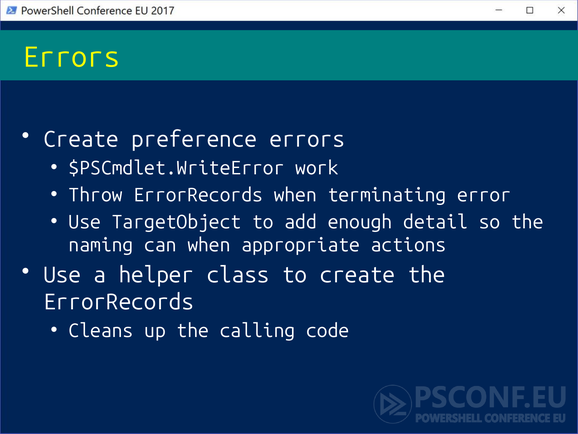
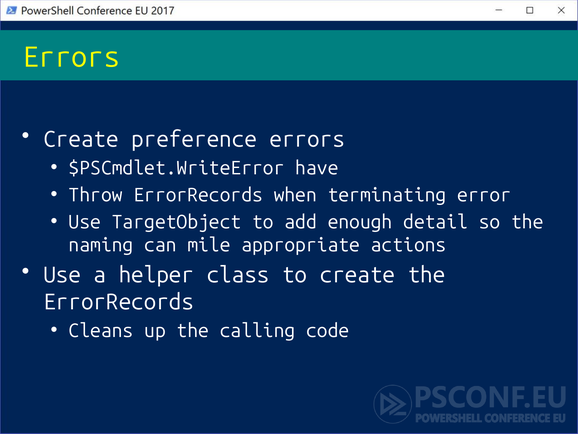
work: work -> have
can when: when -> mile
